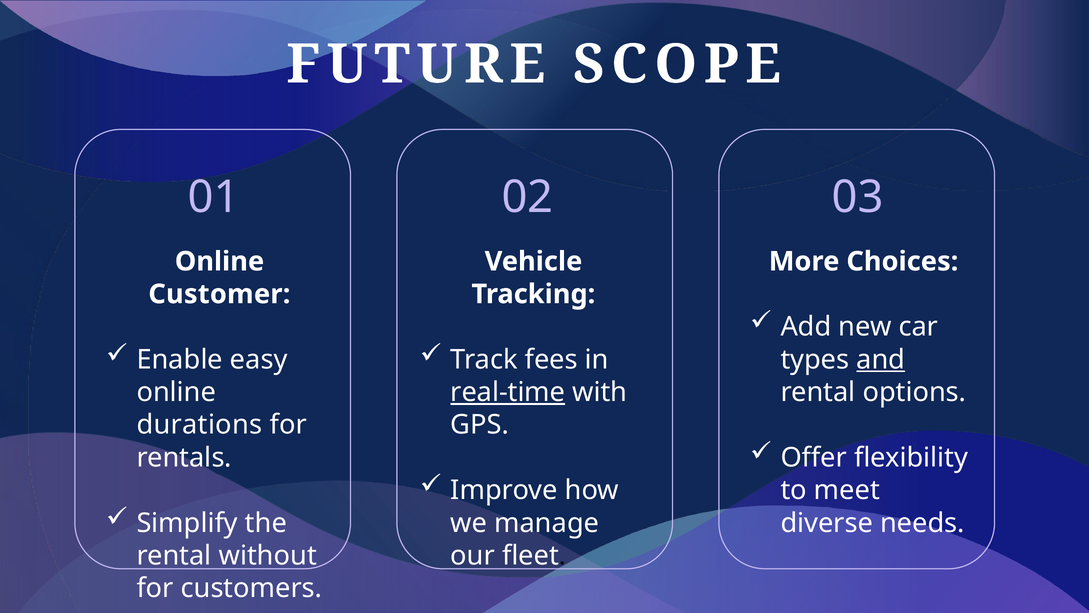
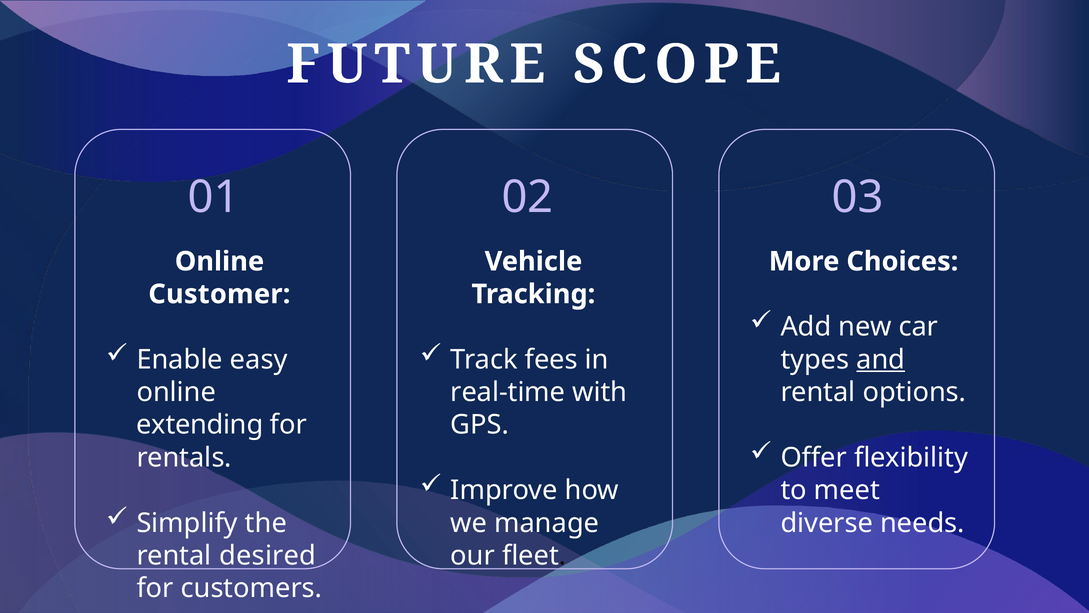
real-time underline: present -> none
durations: durations -> extending
without: without -> desired
